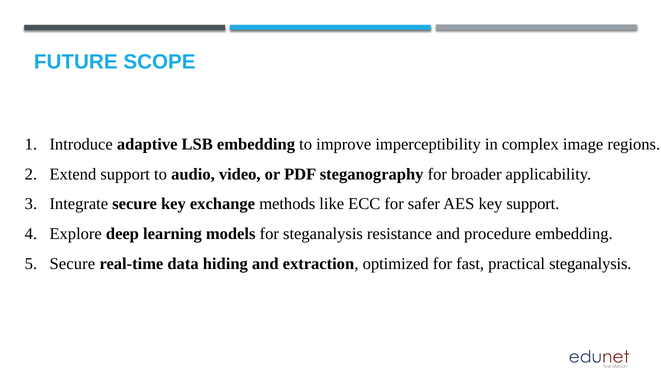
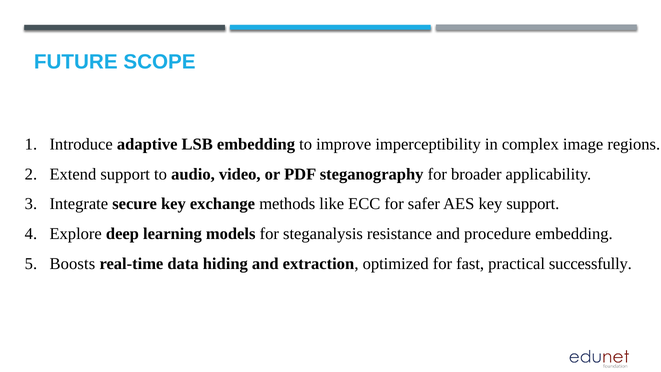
Secure at (72, 263): Secure -> Boosts
practical steganalysis: steganalysis -> successfully
